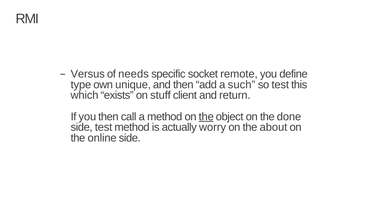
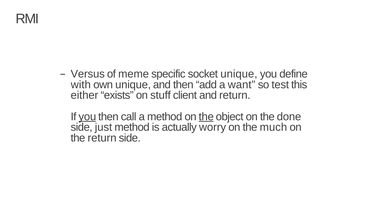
needs: needs -> meme
socket remote: remote -> unique
type: type -> with
such: such -> want
which: which -> either
you at (87, 117) underline: none -> present
side test: test -> just
about: about -> much
the online: online -> return
